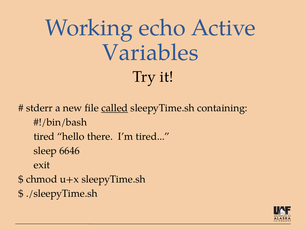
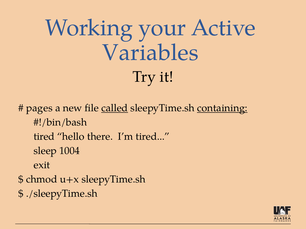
echo: echo -> your
stderr: stderr -> pages
containing underline: none -> present
6646: 6646 -> 1004
